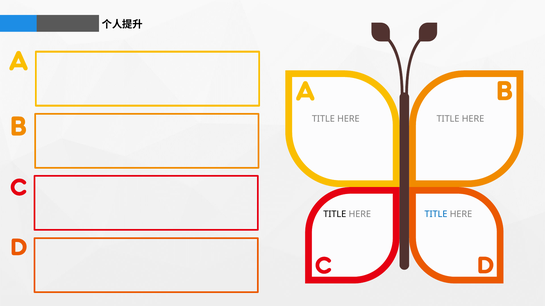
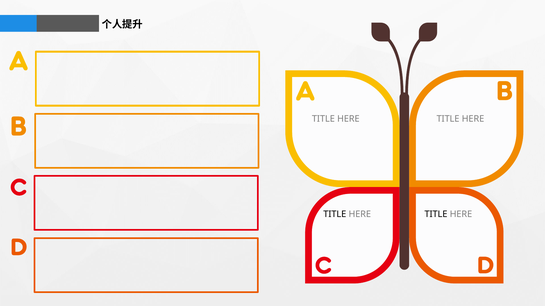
TITLE at (436, 215) colour: blue -> black
